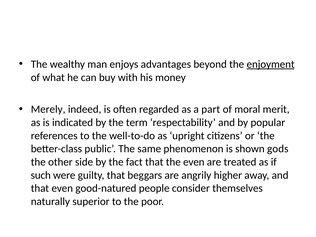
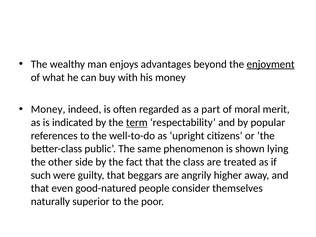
Merely at (48, 109): Merely -> Money
term underline: none -> present
gods: gods -> lying
the even: even -> class
